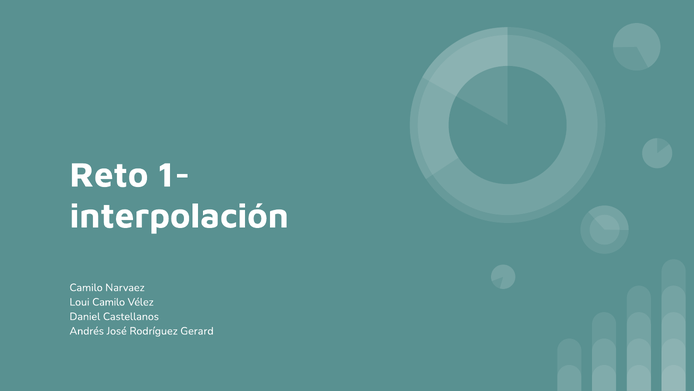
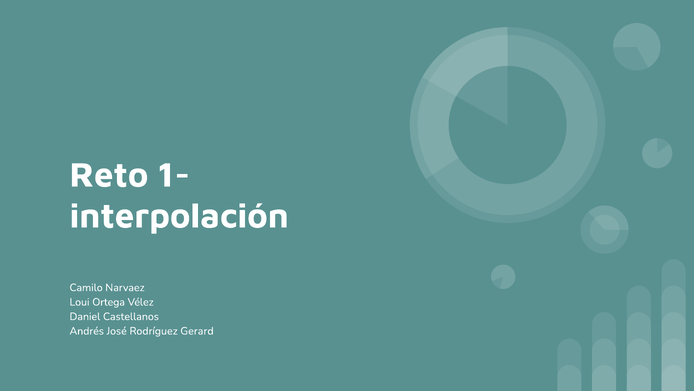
Loui Camilo: Camilo -> Ortega
